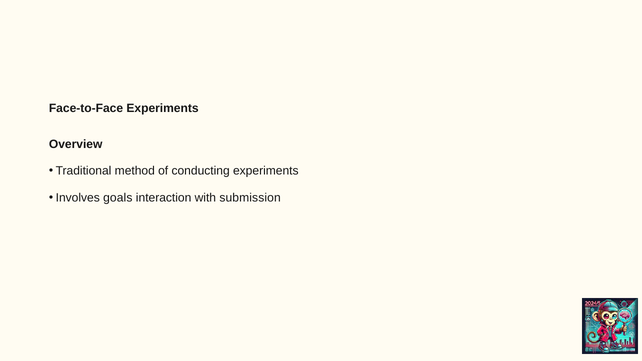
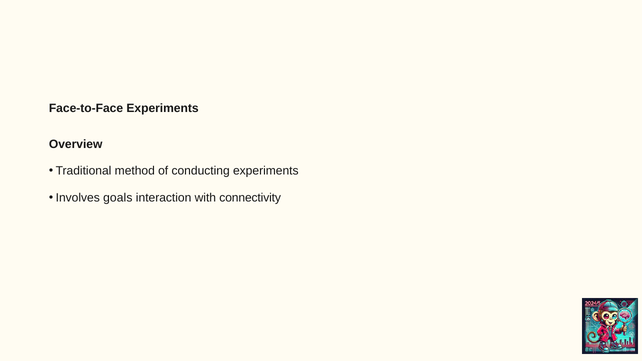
submission: submission -> connectivity
